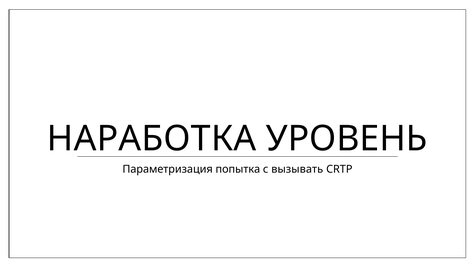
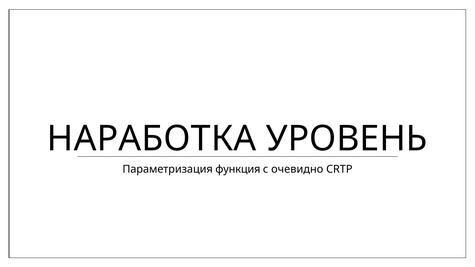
попытка: попытка -> функция
вызывать: вызывать -> очевидно
